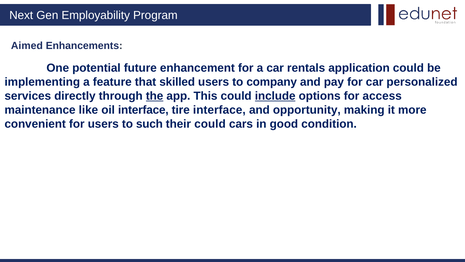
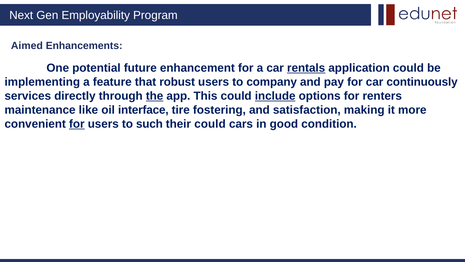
rentals underline: none -> present
skilled: skilled -> robust
personalized: personalized -> continuously
access: access -> renters
tire interface: interface -> fostering
opportunity: opportunity -> satisfaction
for at (77, 124) underline: none -> present
